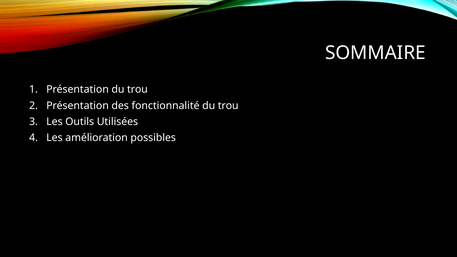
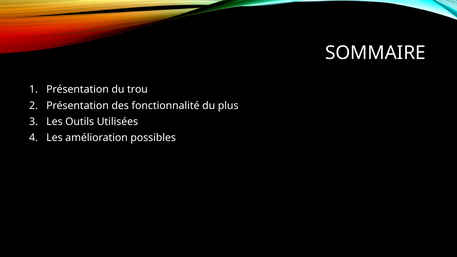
fonctionnalité du trou: trou -> plus
